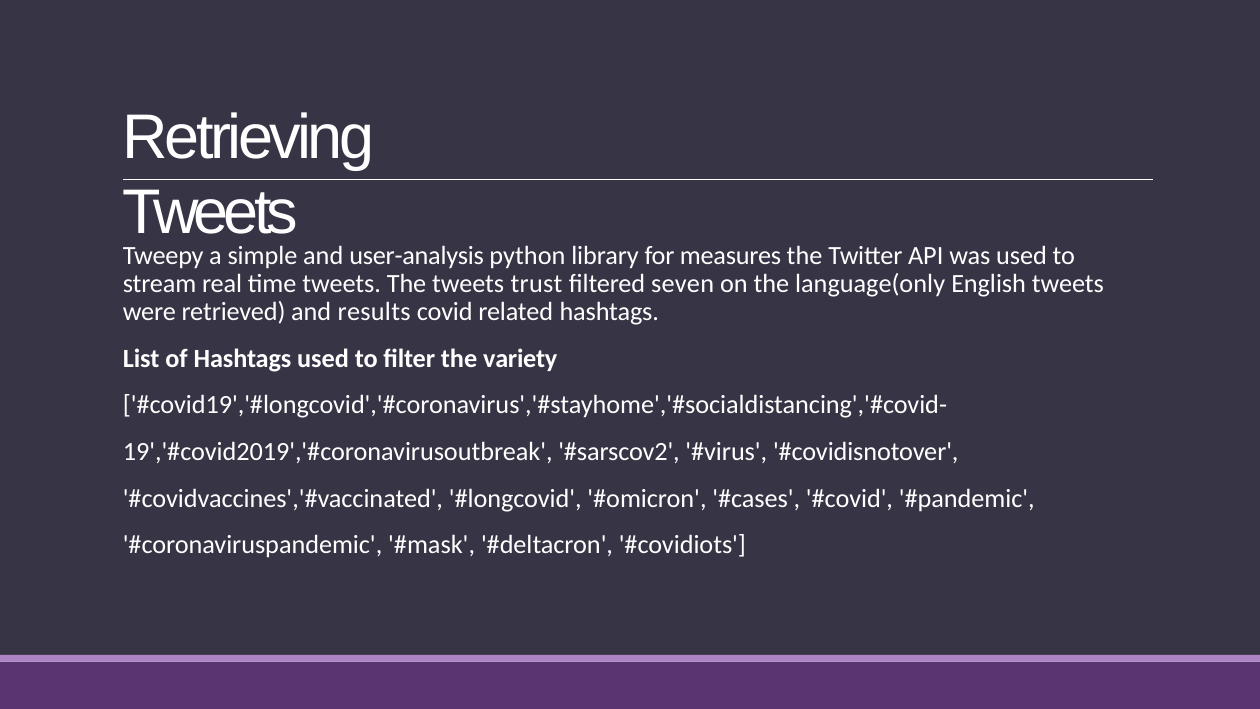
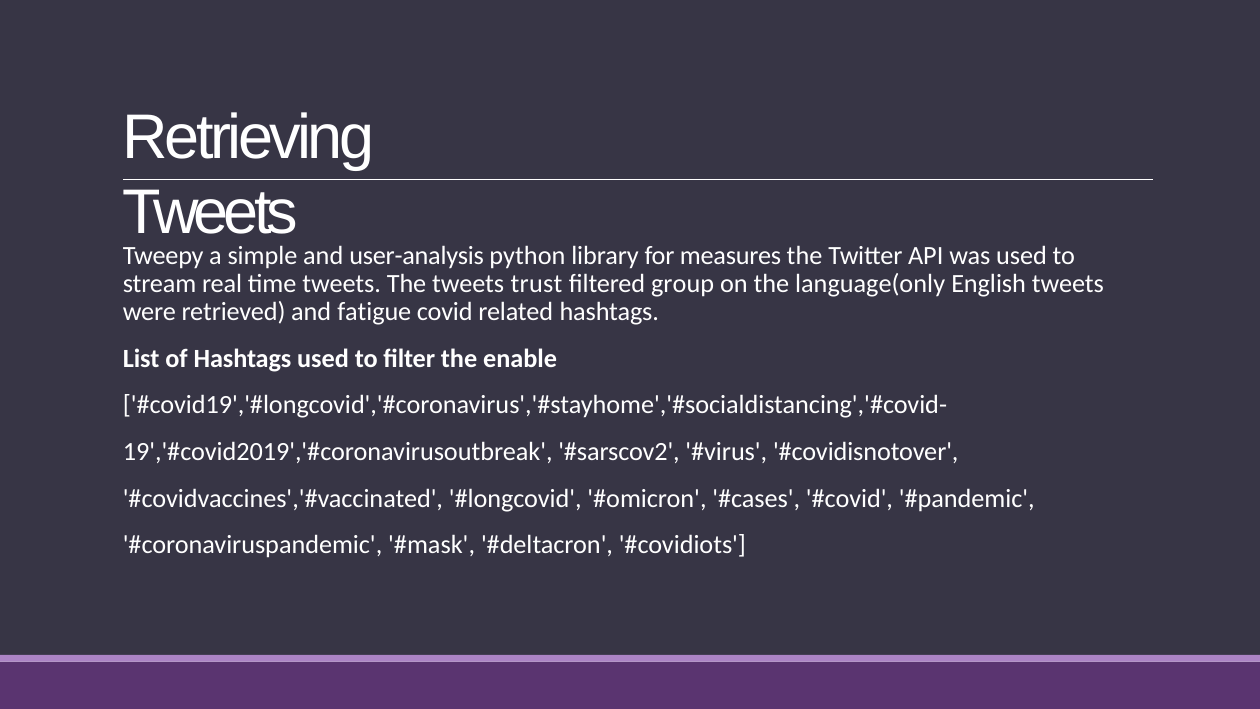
seven: seven -> group
results: results -> fatigue
variety: variety -> enable
